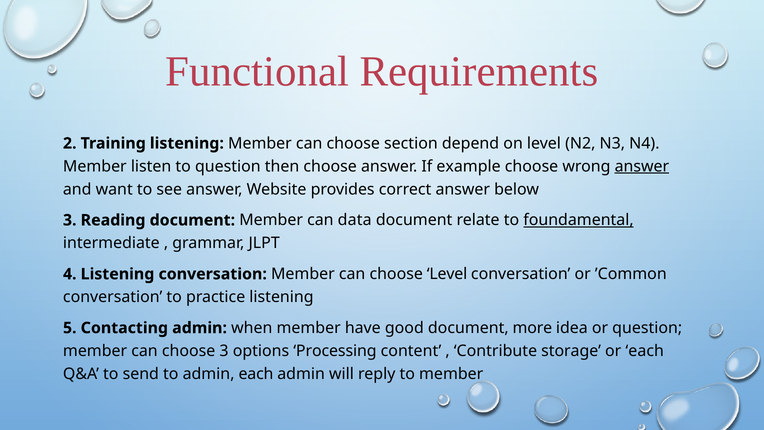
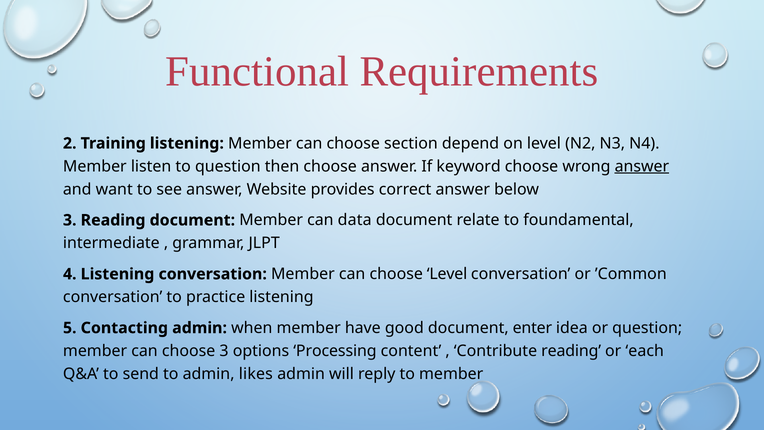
example: example -> keyword
foundamental underline: present -> none
more: more -> enter
Contribute storage: storage -> reading
admin each: each -> likes
